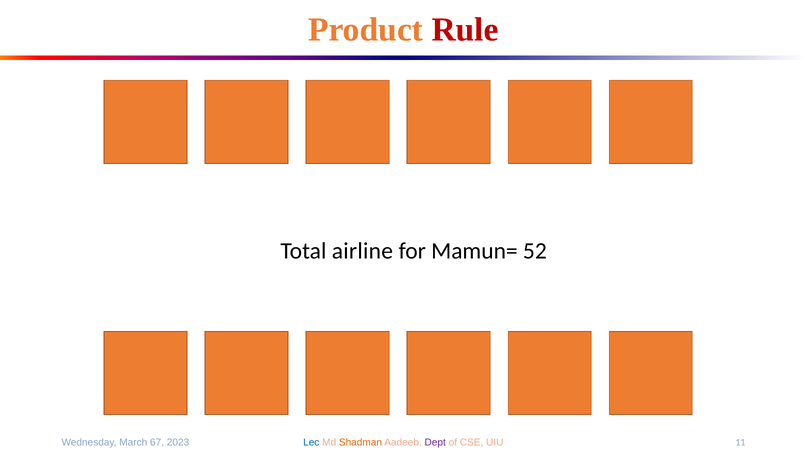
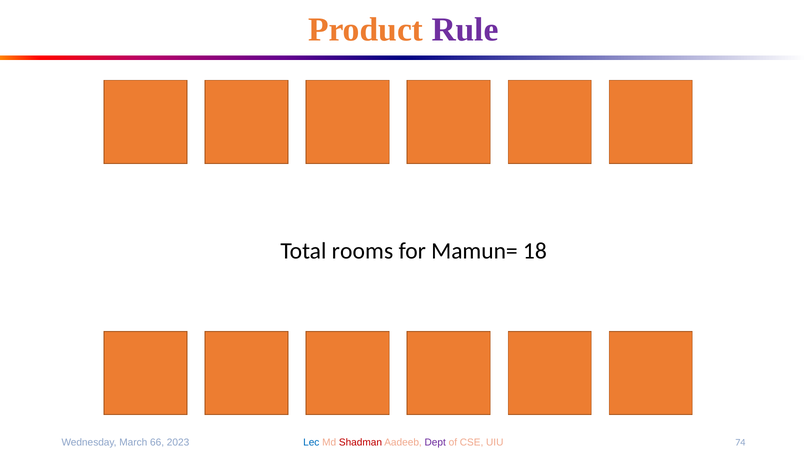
Rule colour: red -> purple
airline: airline -> rooms
52: 52 -> 18
67: 67 -> 66
Shadman colour: orange -> red
11: 11 -> 74
